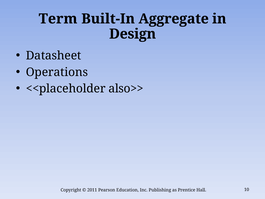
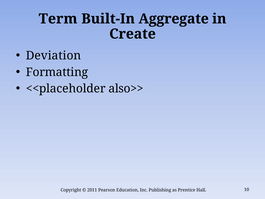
Design: Design -> Create
Datasheet: Datasheet -> Deviation
Operations: Operations -> Formatting
